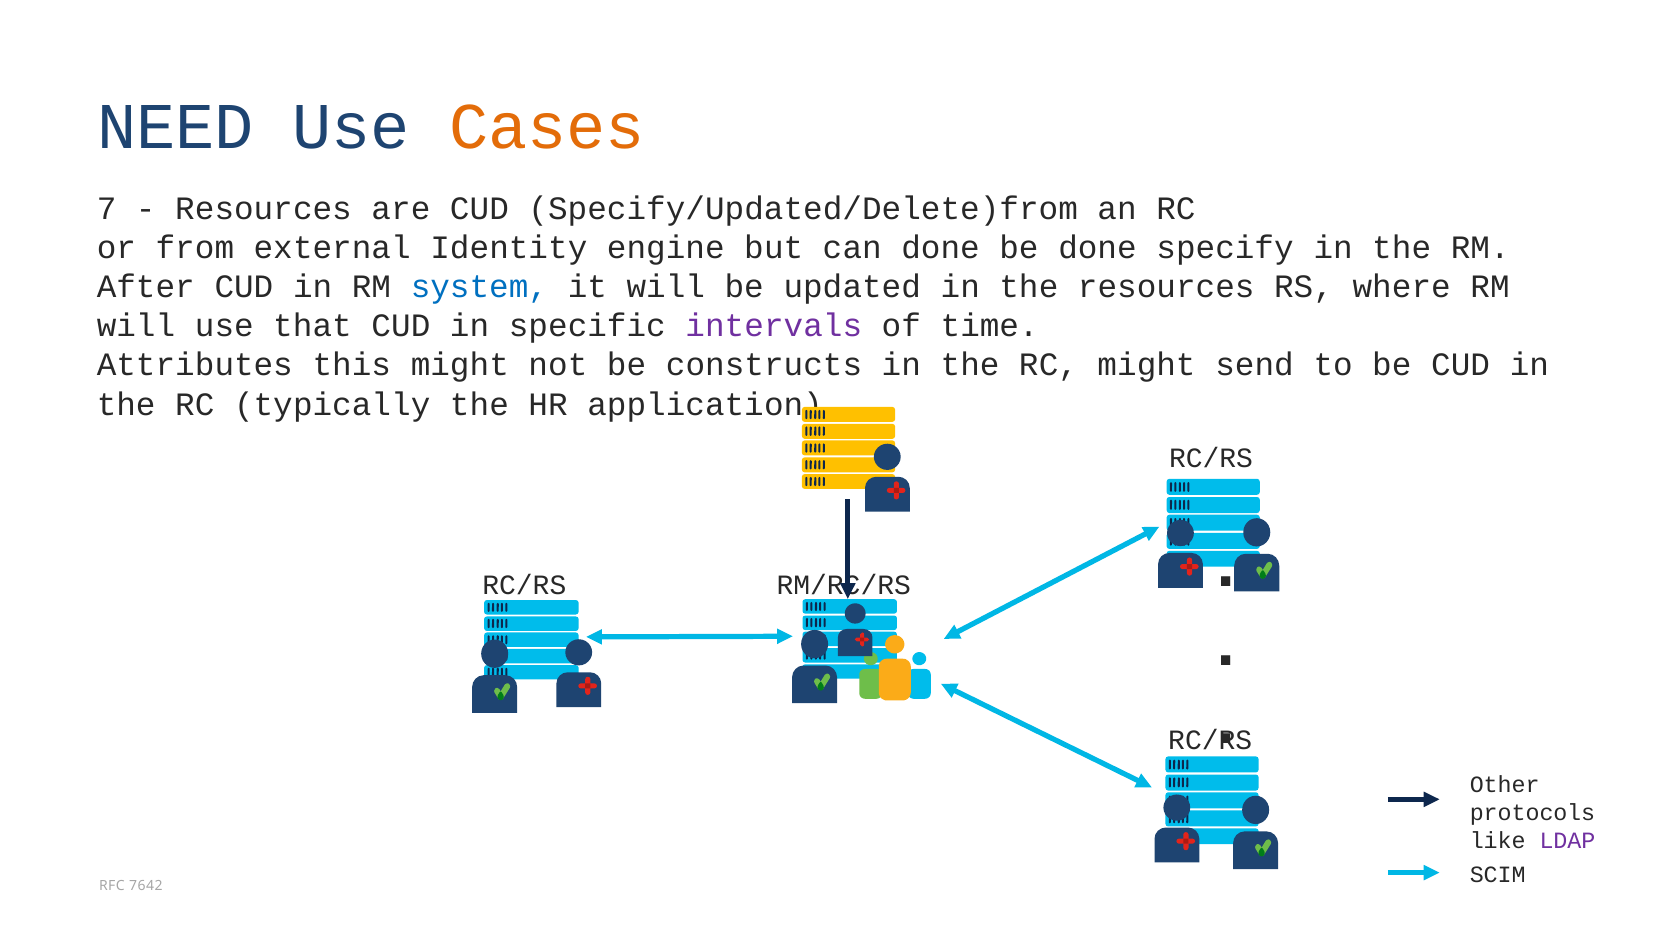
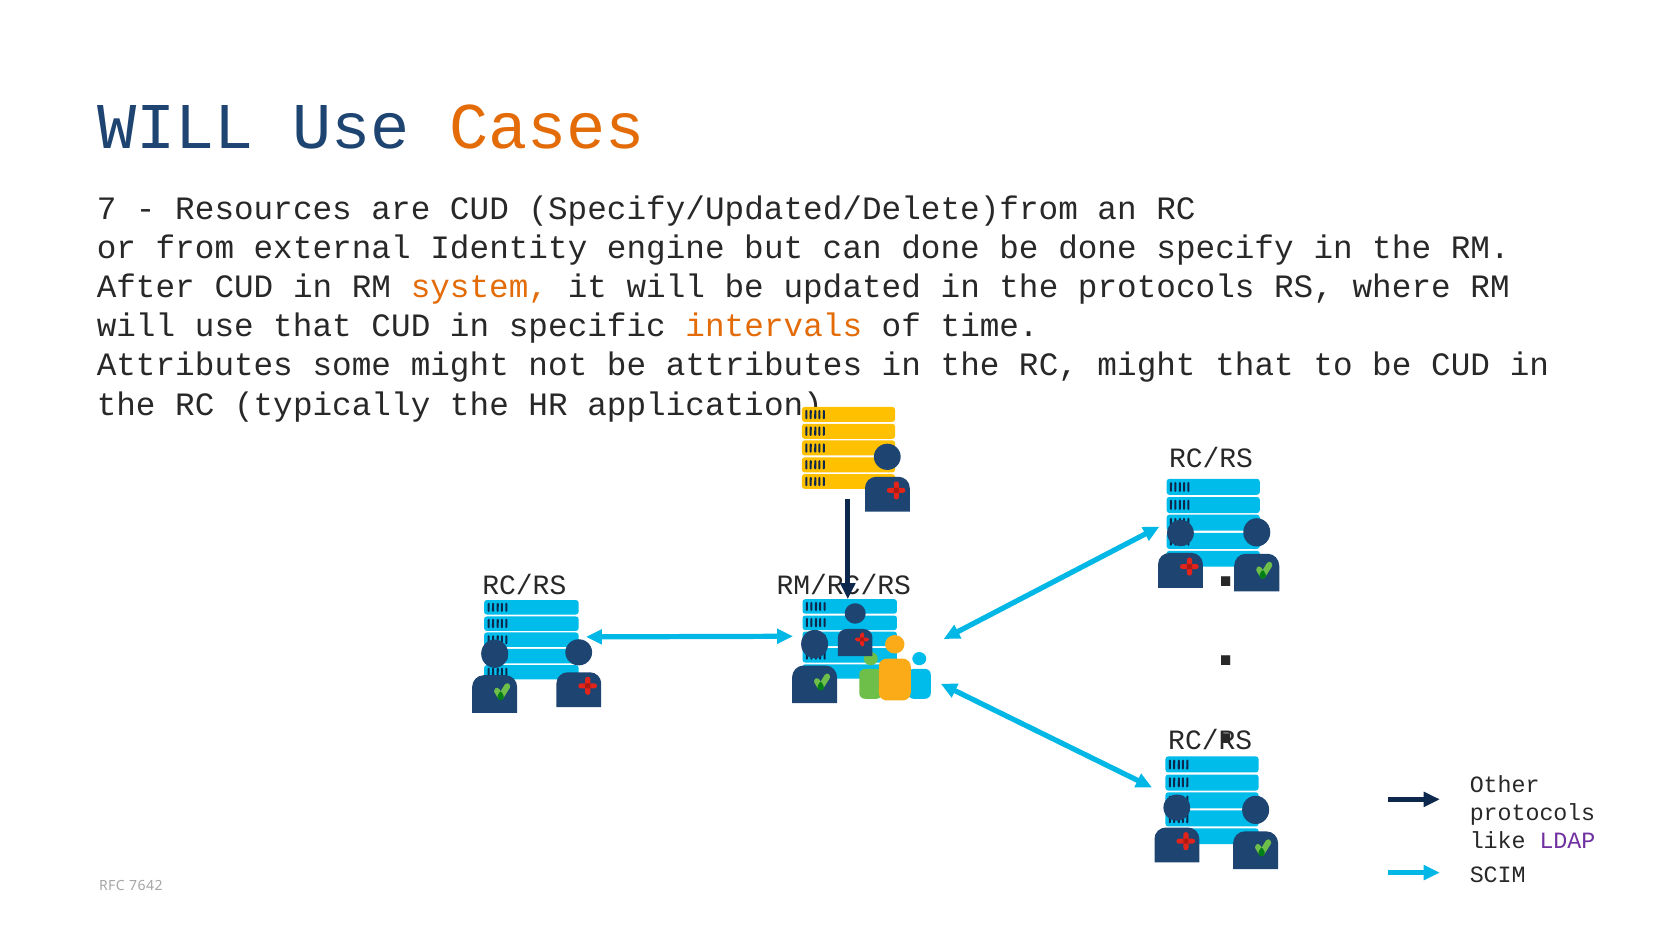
NEED at (175, 127): NEED -> WILL
system colour: blue -> orange
the resources: resources -> protocols
intervals colour: purple -> orange
this: this -> some
be constructs: constructs -> attributes
might send: send -> that
